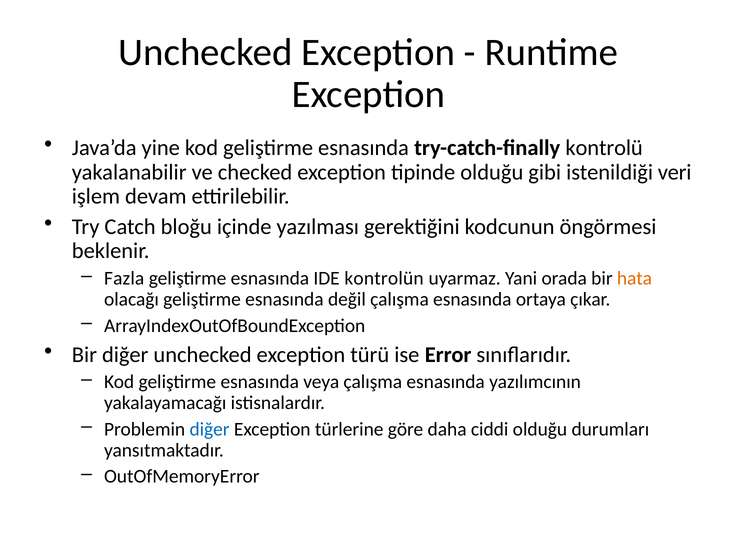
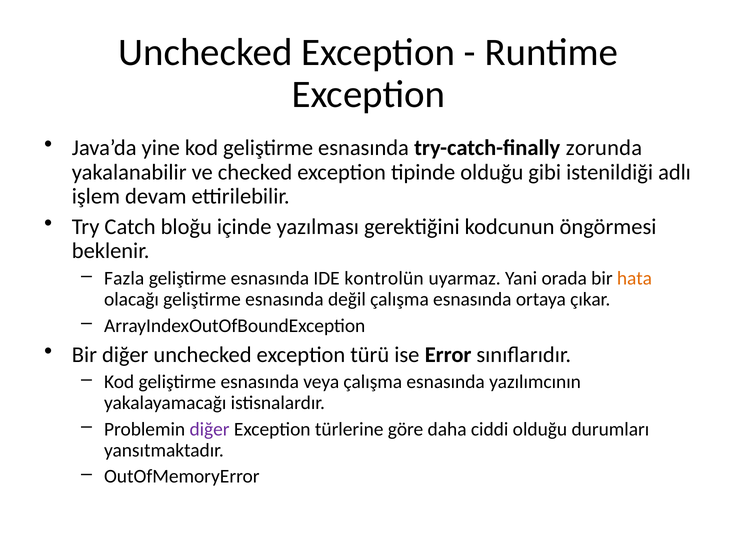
kontrolü: kontrolü -> zorunda
veri: veri -> adlı
diğer at (210, 429) colour: blue -> purple
